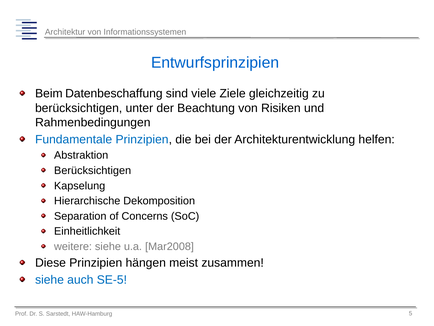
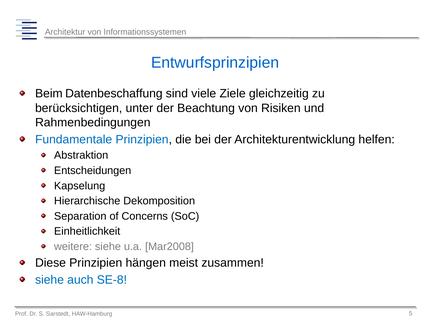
Berücksichtigen at (93, 170): Berücksichtigen -> Entscheidungen
SE-5: SE-5 -> SE-8
